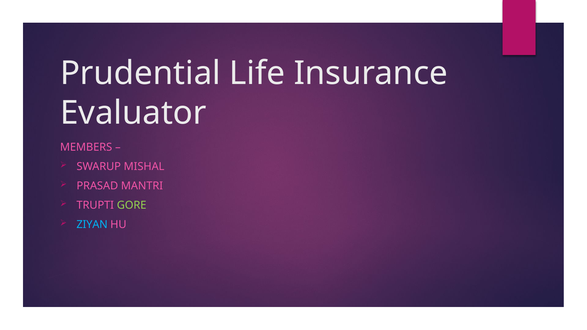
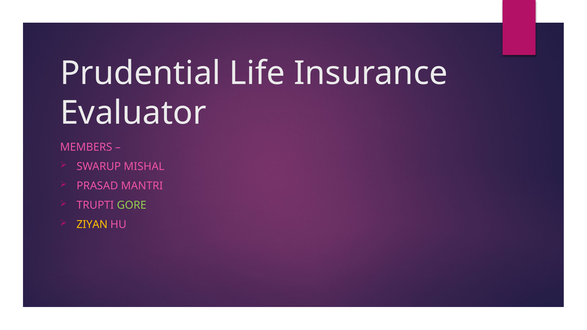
ZIYAN colour: light blue -> yellow
